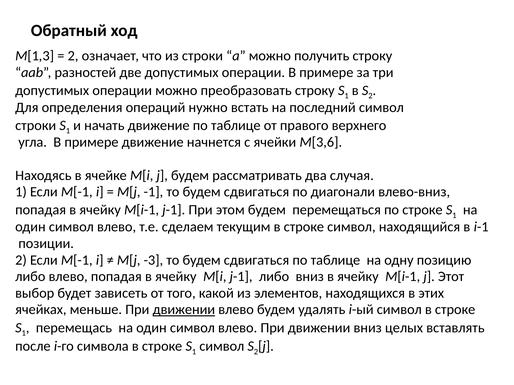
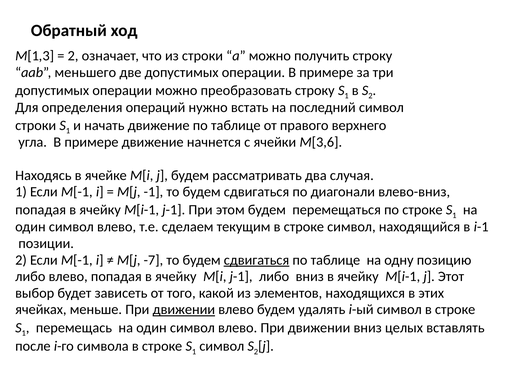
разностей: разностей -> меньшего
-3: -3 -> -7
сдвигаться at (257, 260) underline: none -> present
